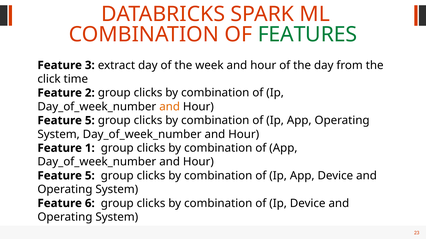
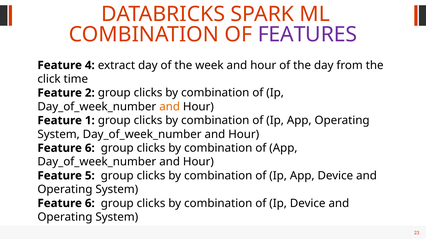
FEATURES colour: green -> purple
3: 3 -> 4
5 at (90, 121): 5 -> 1
1 at (90, 148): 1 -> 6
